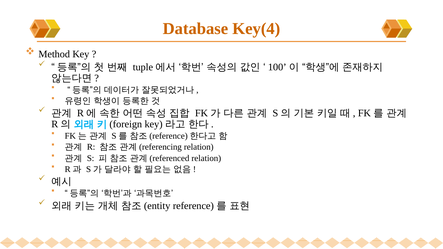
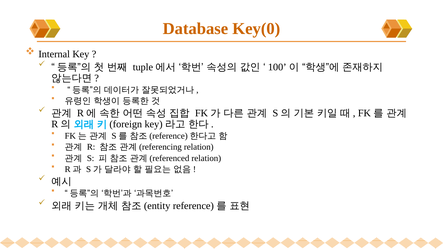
Key(4: Key(4 -> Key(0
Method: Method -> Internal
